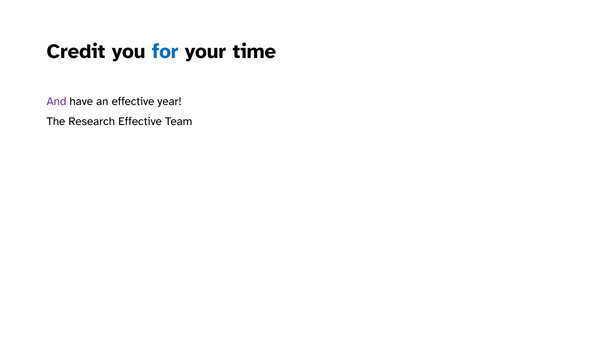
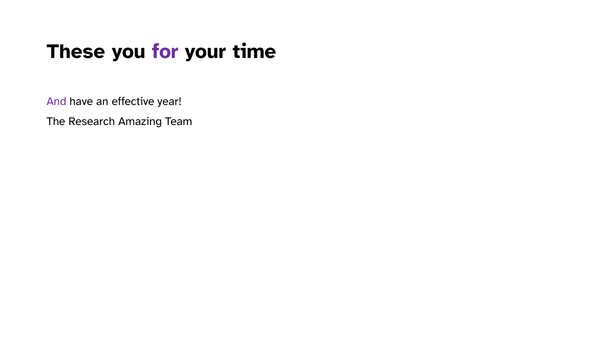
Credit: Credit -> These
for colour: blue -> purple
Research Effective: Effective -> Amazing
